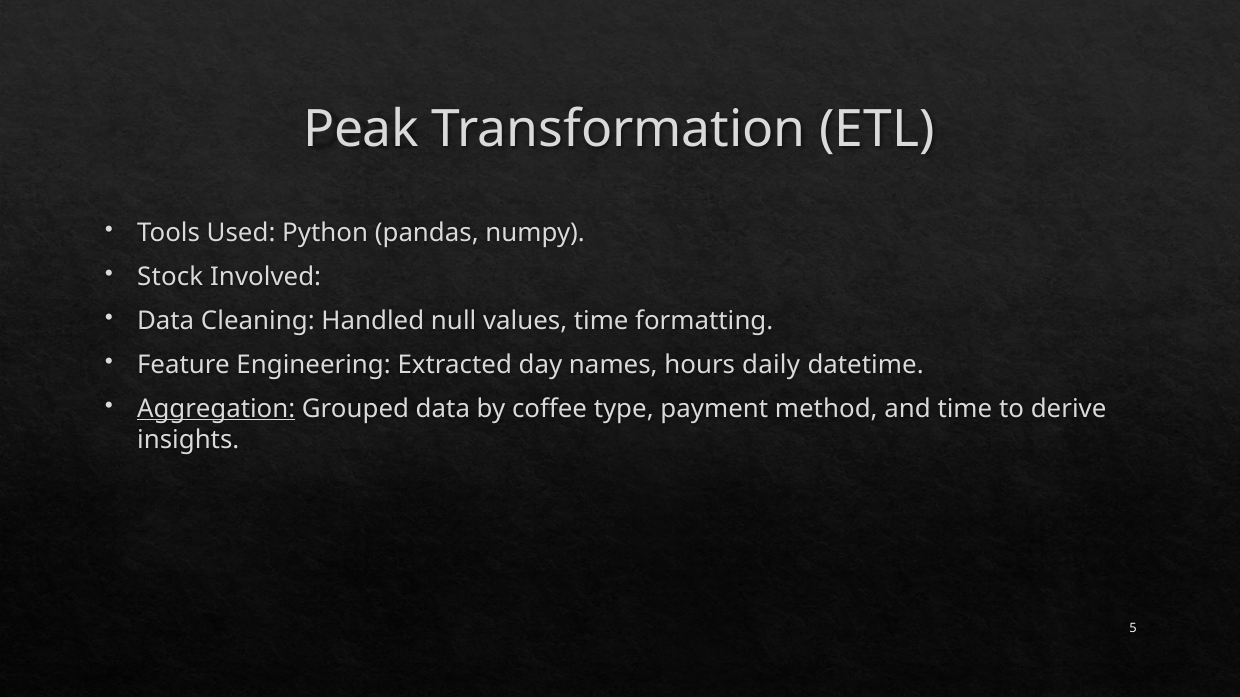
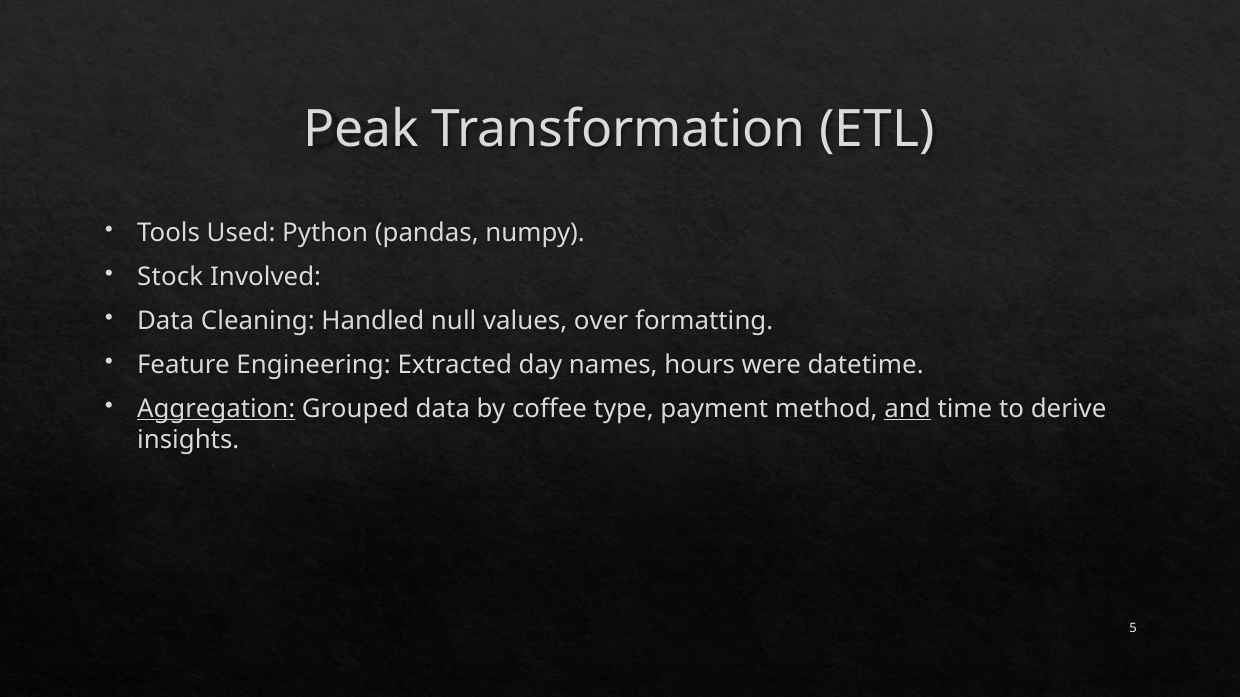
values time: time -> over
daily: daily -> were
and underline: none -> present
